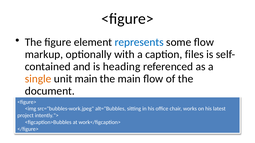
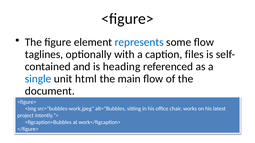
markup: markup -> taglines
single colour: orange -> blue
unit main: main -> html
